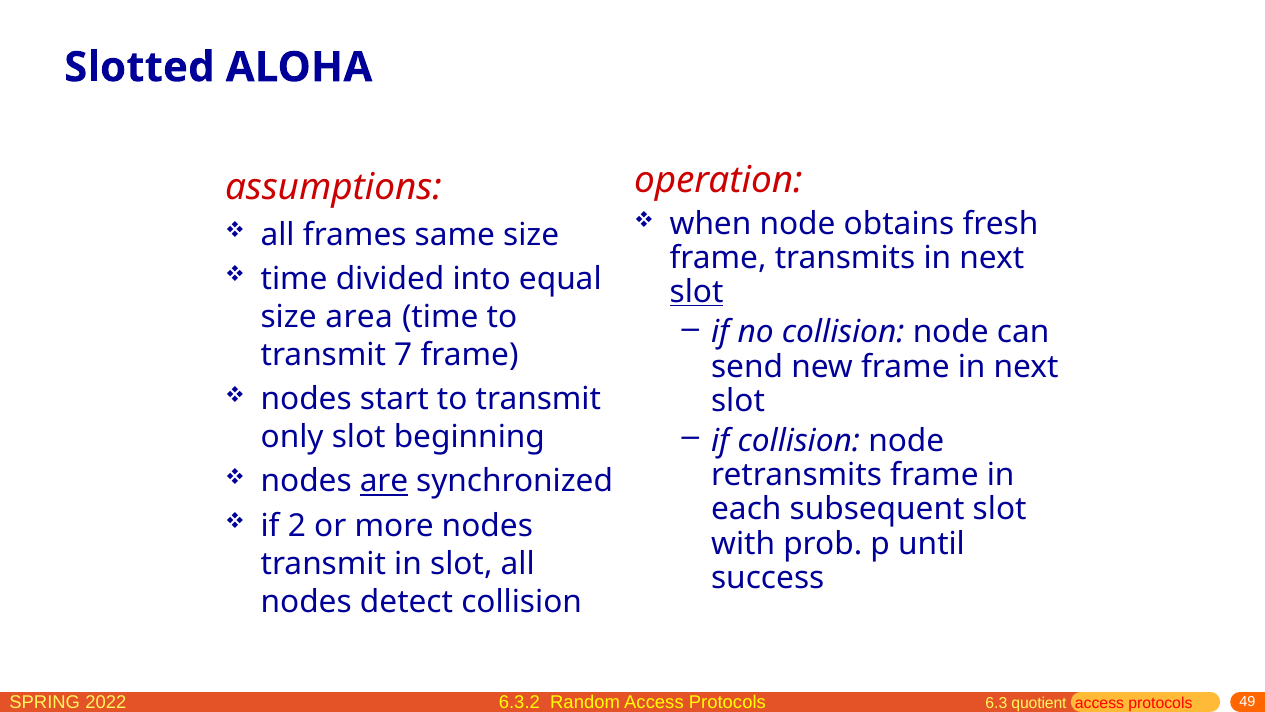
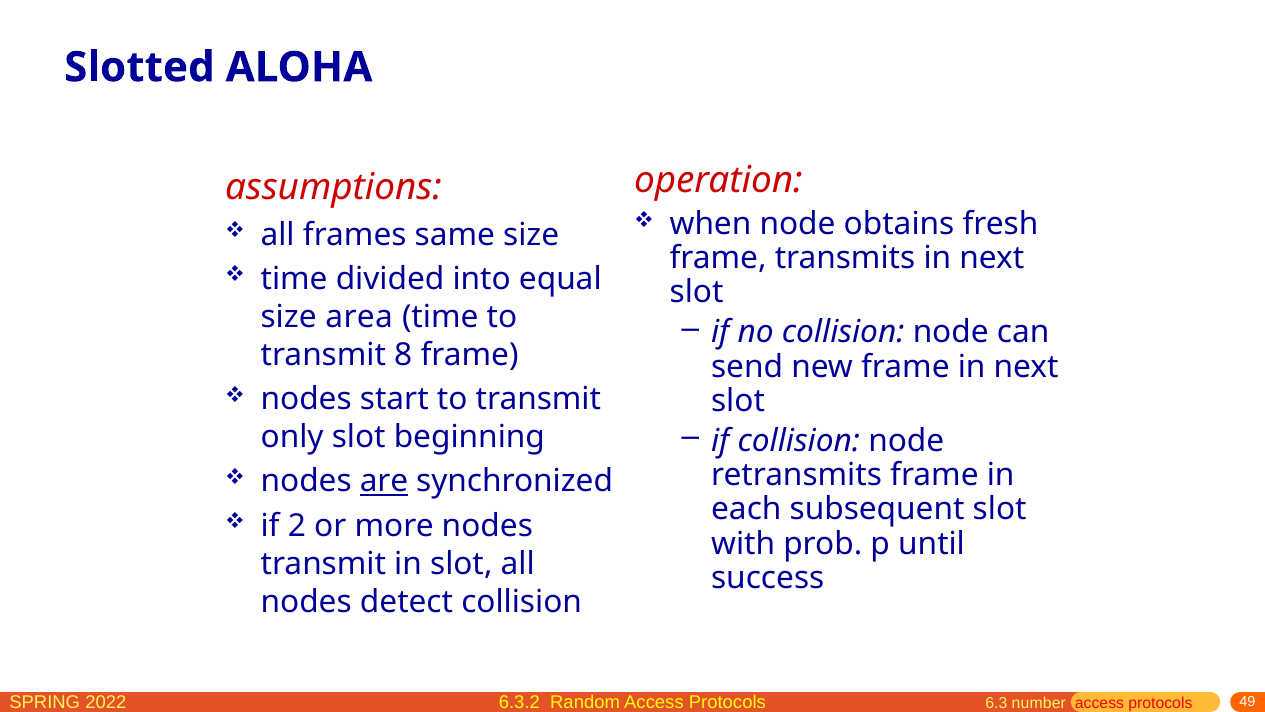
slot at (697, 292) underline: present -> none
7: 7 -> 8
quotient: quotient -> number
